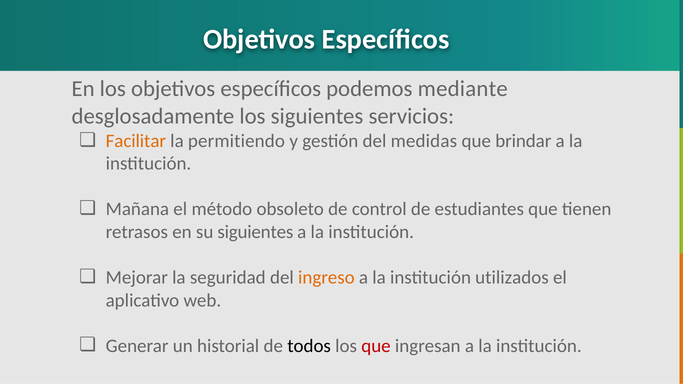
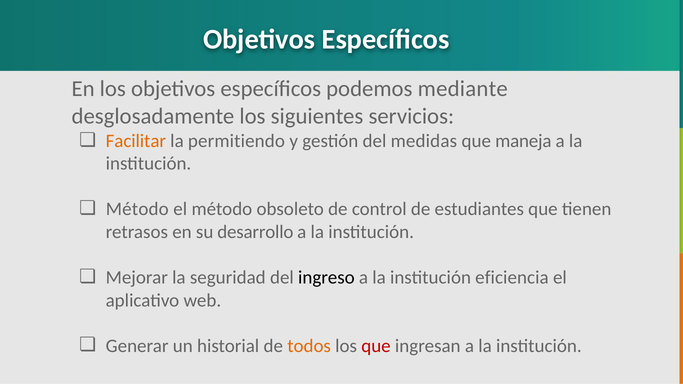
brindar: brindar -> maneja
Mañana at (137, 209): Mañana -> Método
su siguientes: siguientes -> desarrollo
ingreso colour: orange -> black
utilizados: utilizados -> eficiencia
todos colour: black -> orange
